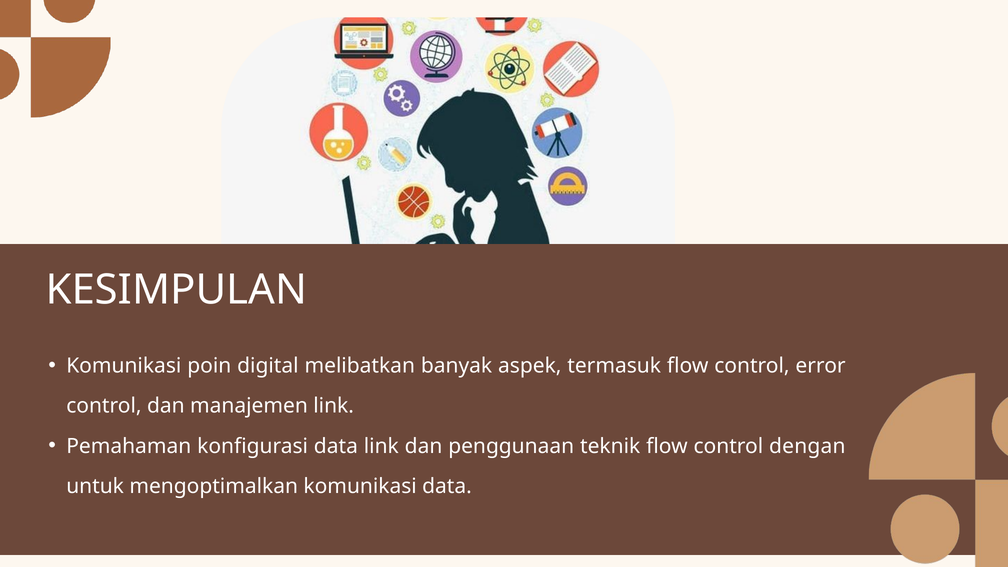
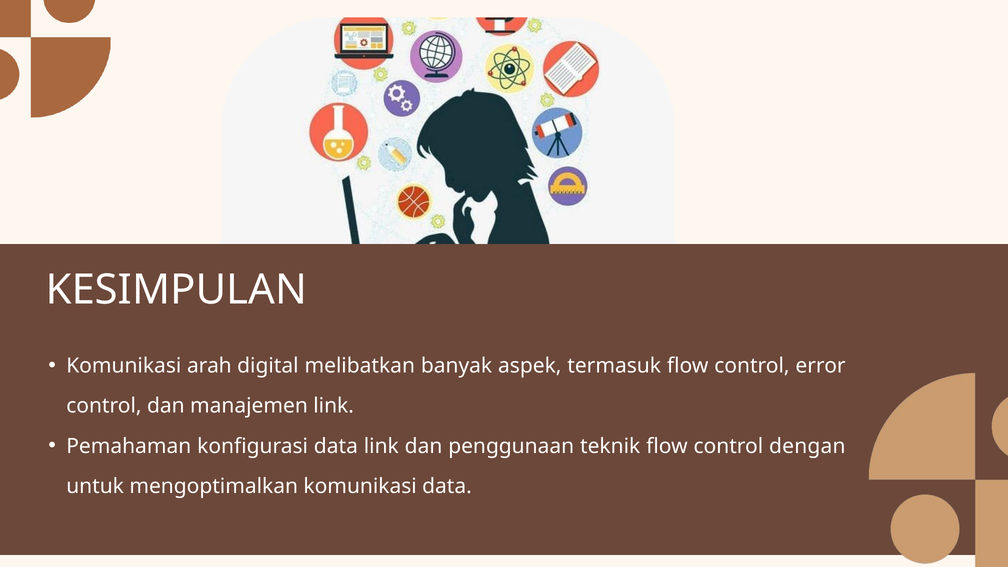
poin: poin -> arah
